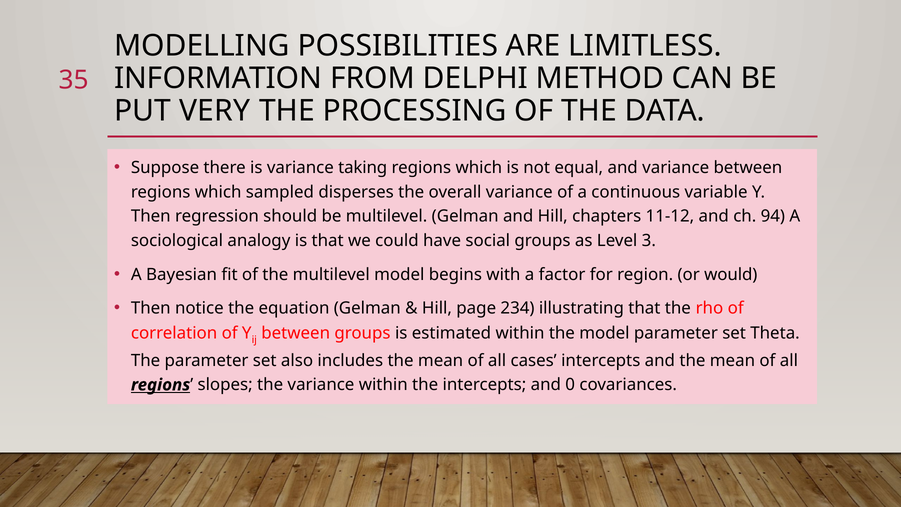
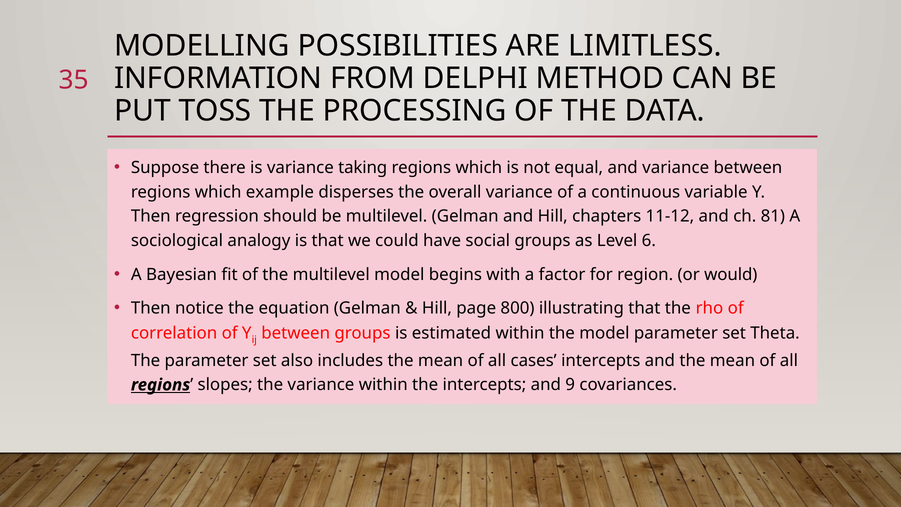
VERY: VERY -> TOSS
sampled: sampled -> example
94: 94 -> 81
3: 3 -> 6
234: 234 -> 800
0: 0 -> 9
